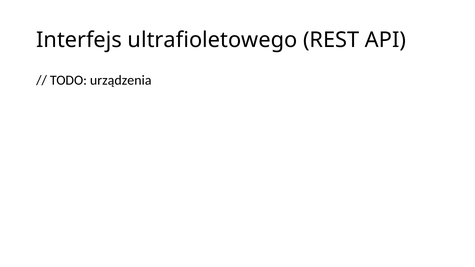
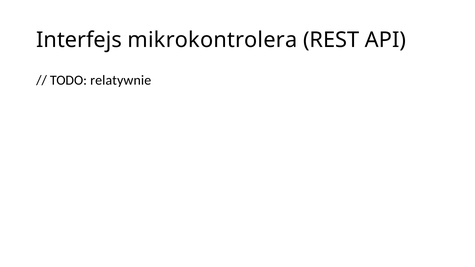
ultrafioletowego: ultrafioletowego -> mikrokontrolera
urządzenia: urządzenia -> relatywnie
